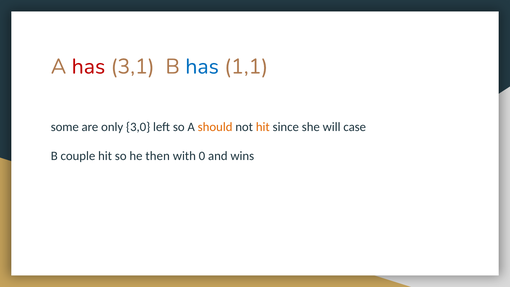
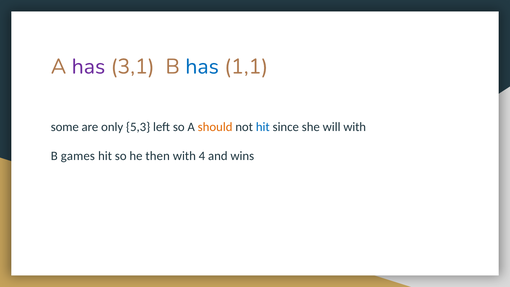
has at (88, 66) colour: red -> purple
3,0: 3,0 -> 5,3
hit at (263, 127) colour: orange -> blue
will case: case -> with
couple: couple -> games
0: 0 -> 4
